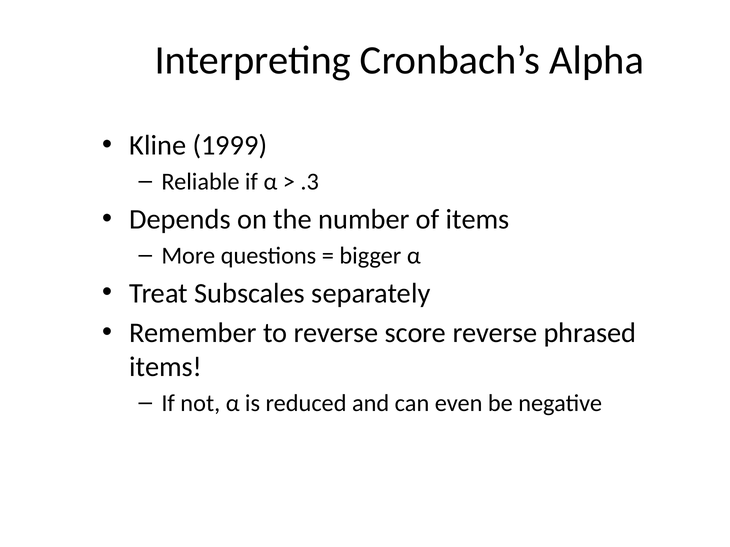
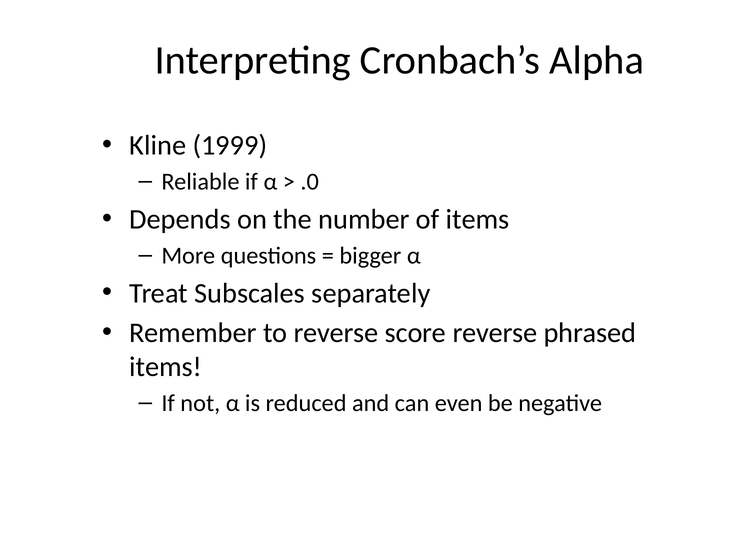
.3: .3 -> .0
